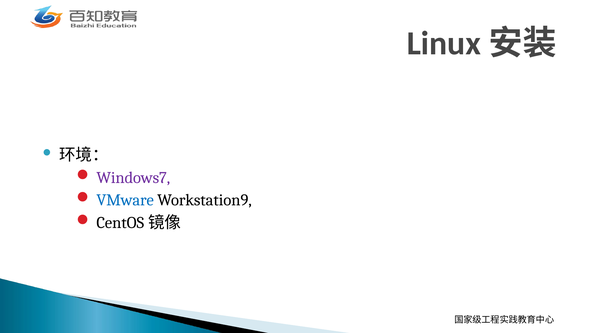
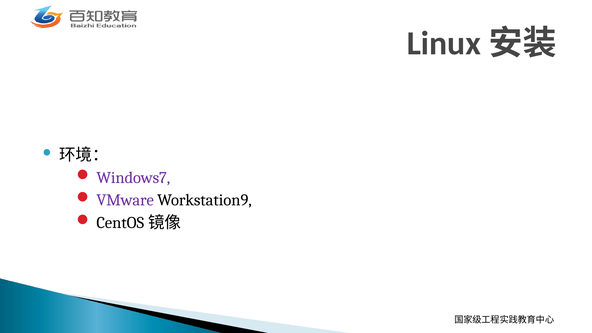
VMware colour: blue -> purple
